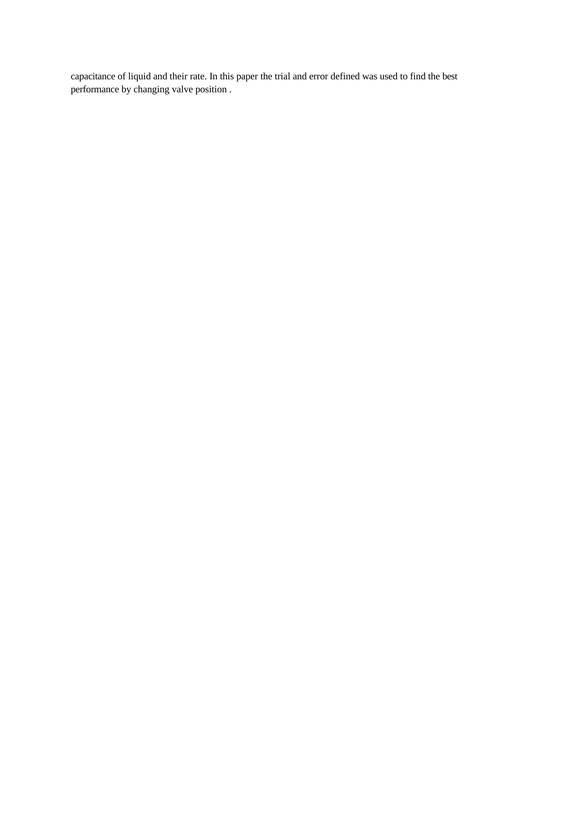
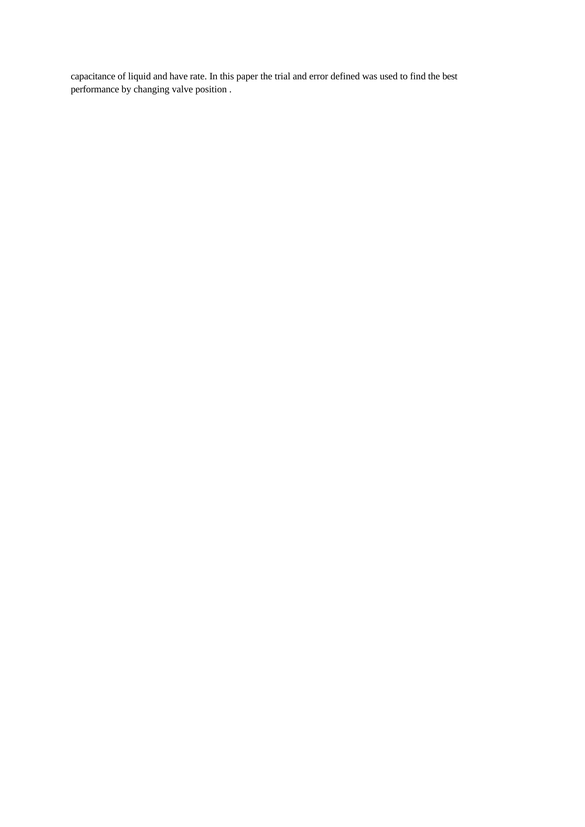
their: their -> have
